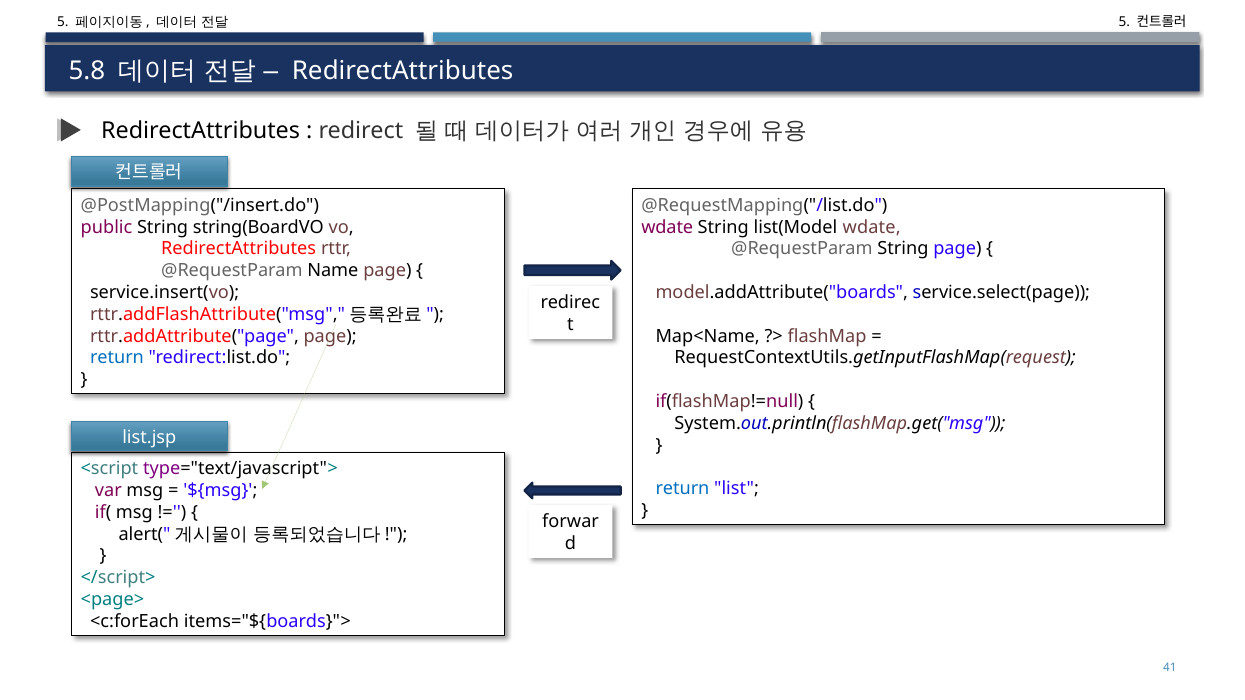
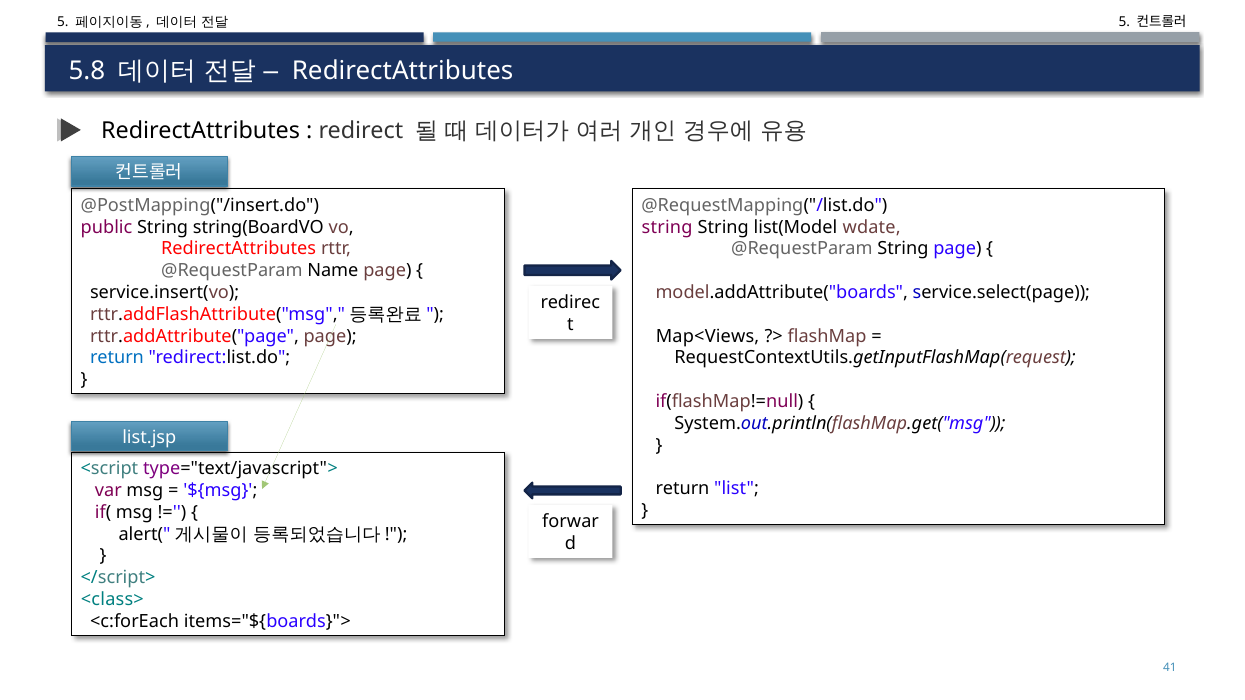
wdate at (667, 227): wdate -> string
Map<Name: Map<Name -> Map<Views
return at (682, 489) colour: blue -> black
<page>: <page> -> <class>
